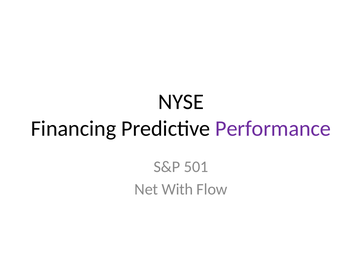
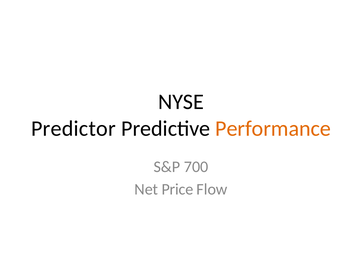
Financing: Financing -> Predictor
Performance colour: purple -> orange
501: 501 -> 700
With: With -> Price
